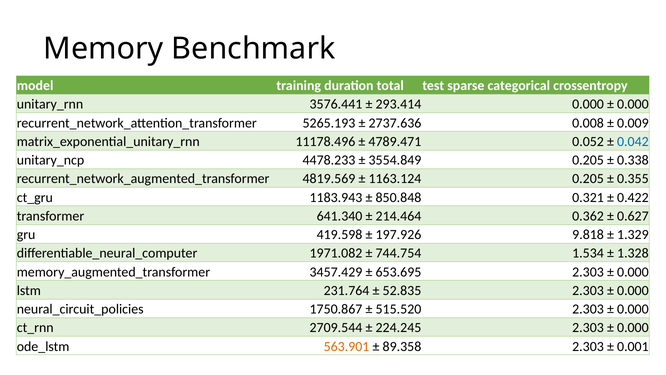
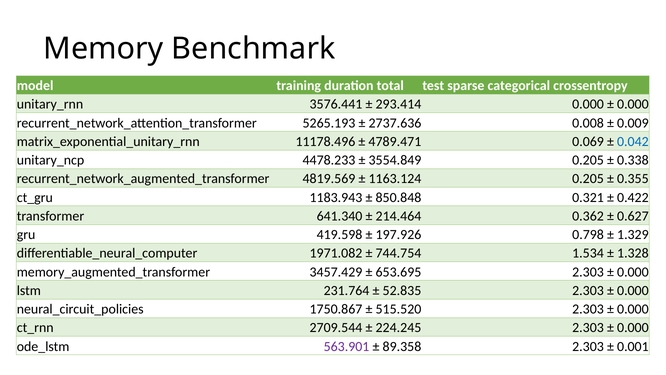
0.052: 0.052 -> 0.069
9.818: 9.818 -> 0.798
563.901 colour: orange -> purple
